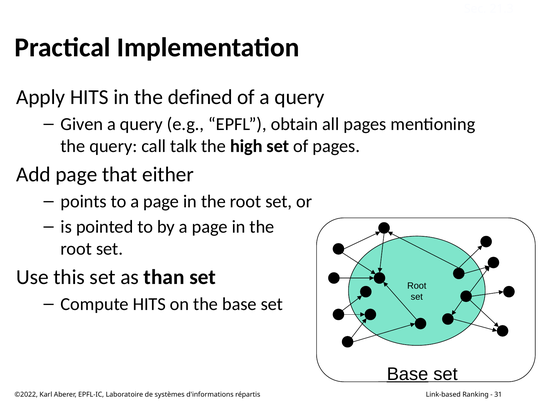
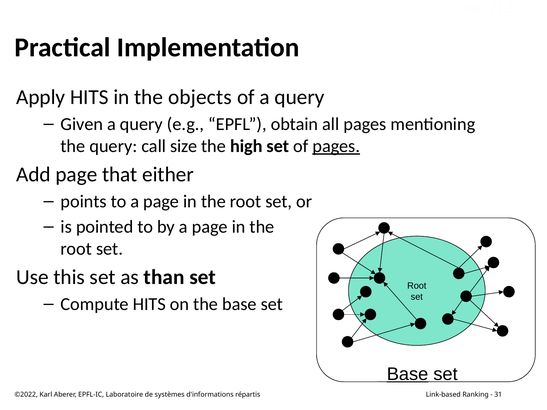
defined: defined -> objects
talk: talk -> size
pages at (336, 146) underline: none -> present
